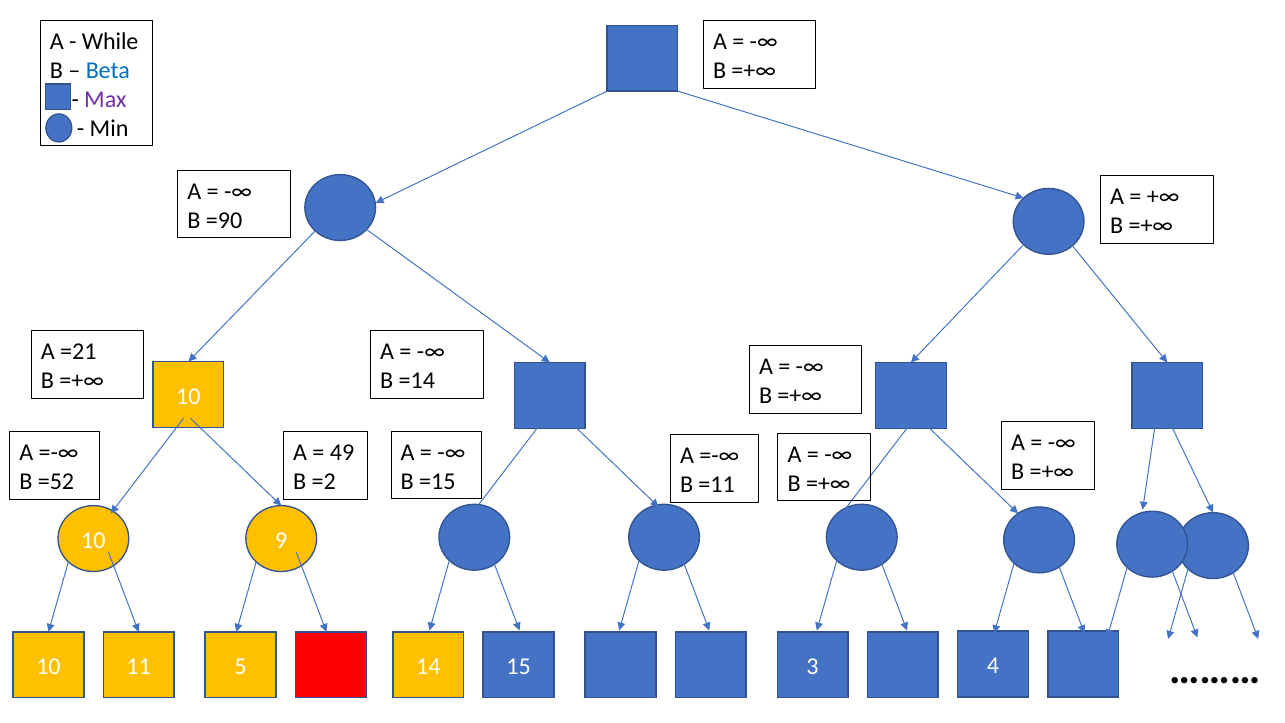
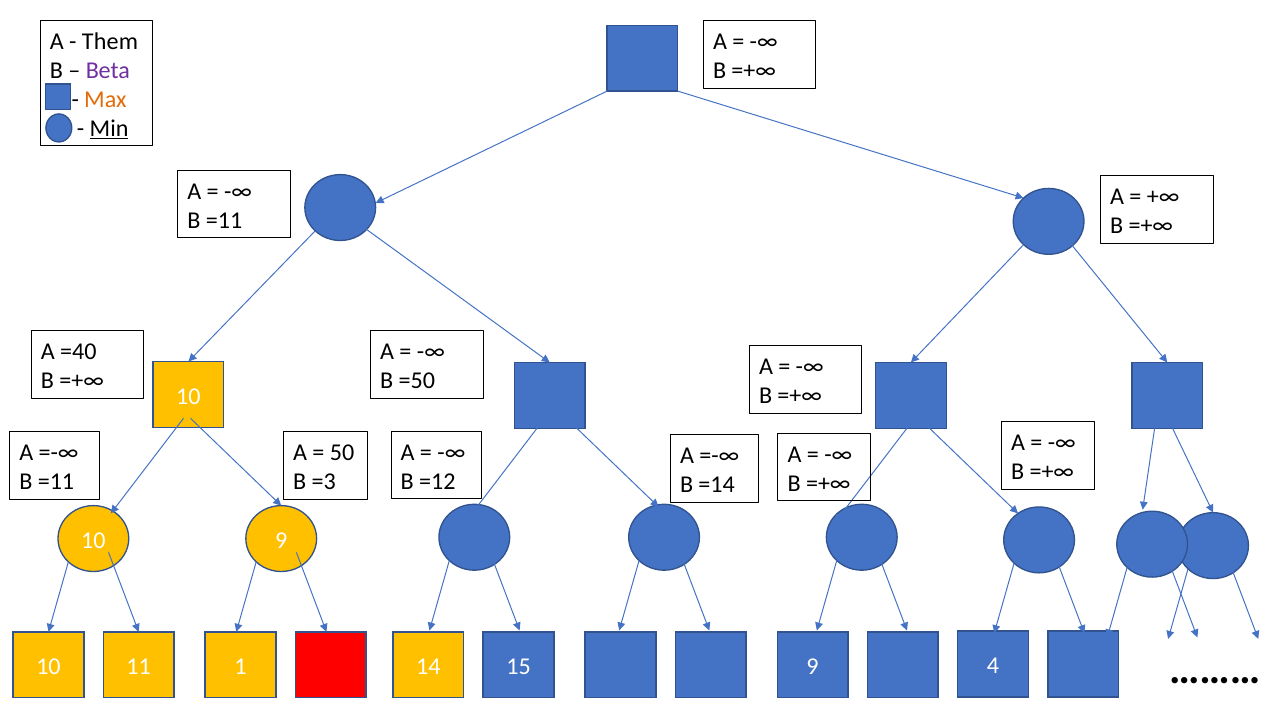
While: While -> Them
Beta colour: blue -> purple
Max colour: purple -> orange
Min underline: none -> present
=90 at (224, 220): =90 -> =11
=21: =21 -> =40
=14: =14 -> =50
49: 49 -> 50
=15: =15 -> =12
=52 at (56, 481): =52 -> =11
=2: =2 -> =3
=11: =11 -> =14
5: 5 -> 1
14 3: 3 -> 9
